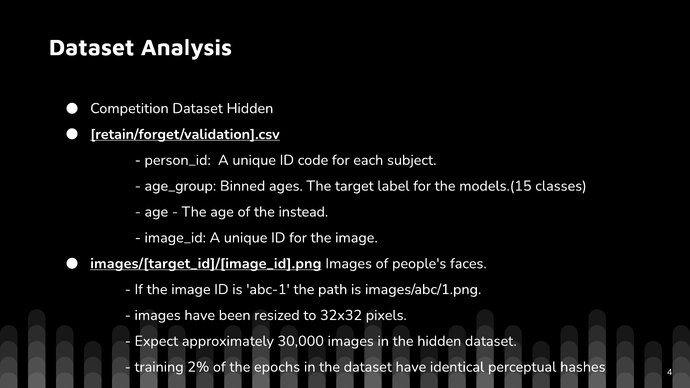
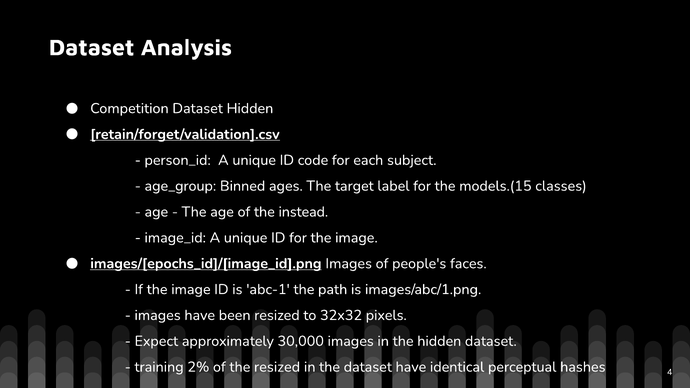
images/[target_id]/[image_id].png: images/[target_id]/[image_id].png -> images/[epochs_id]/[image_id].png
the epochs: epochs -> resized
